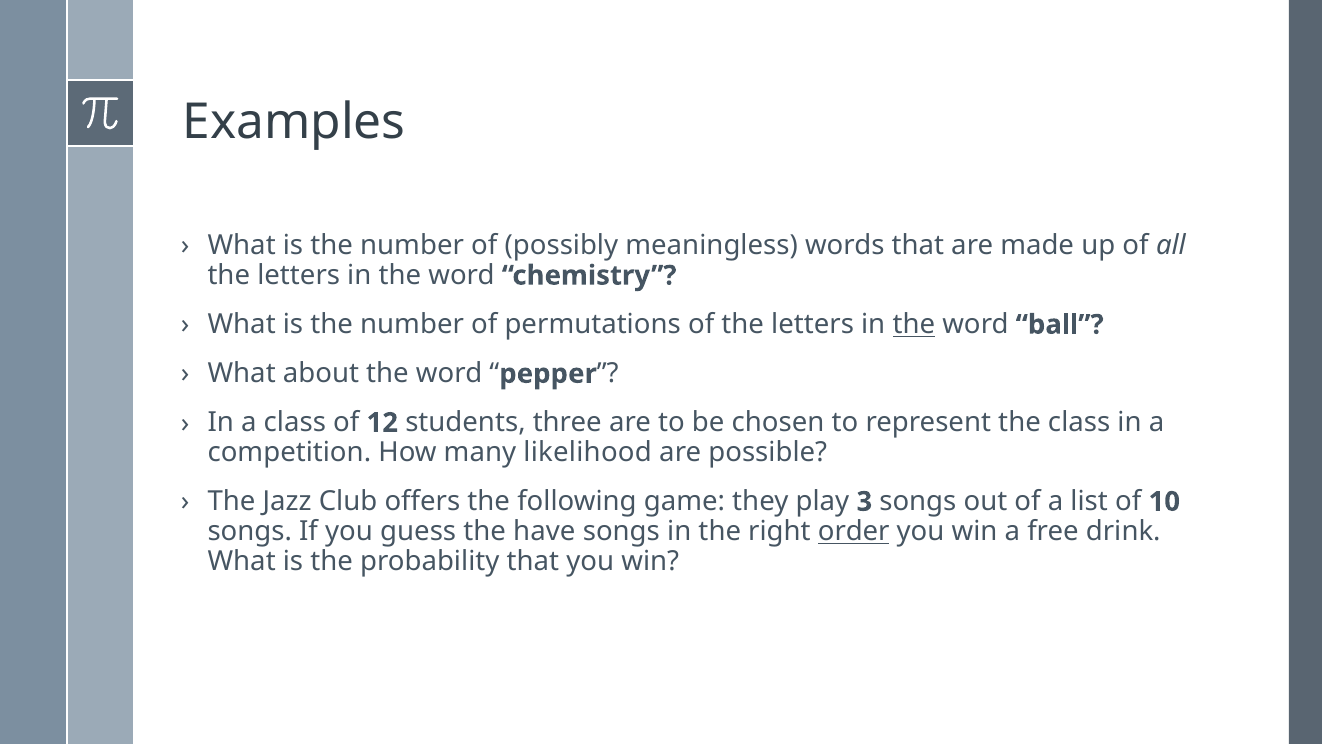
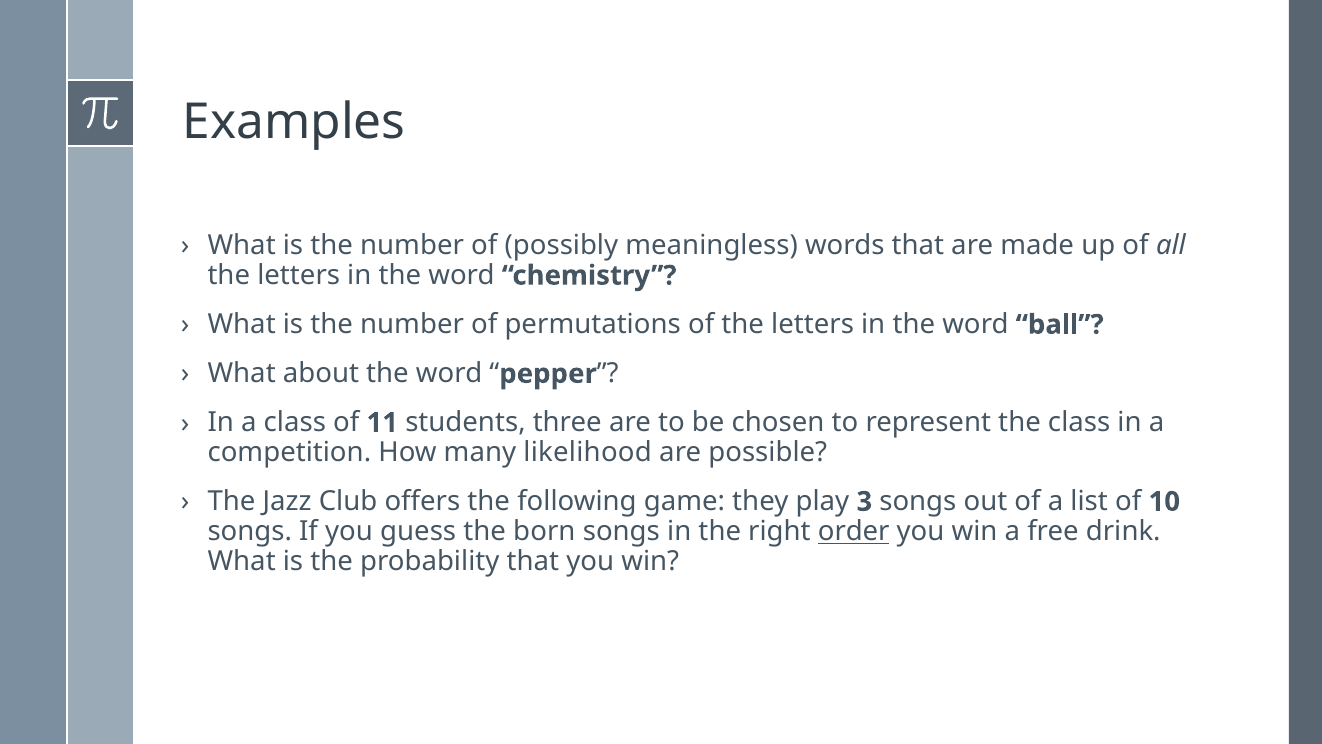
the at (914, 325) underline: present -> none
12: 12 -> 11
have: have -> born
